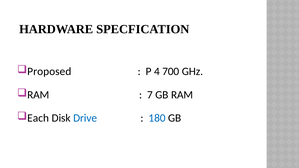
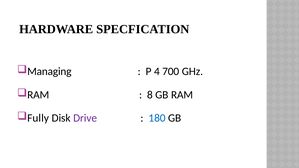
Proposed: Proposed -> Managing
7: 7 -> 8
Each: Each -> Fully
Drive colour: blue -> purple
